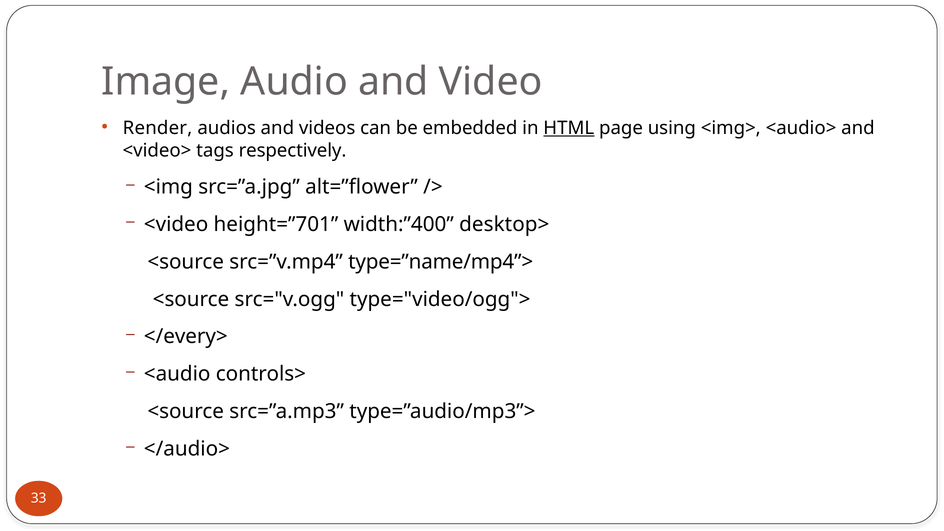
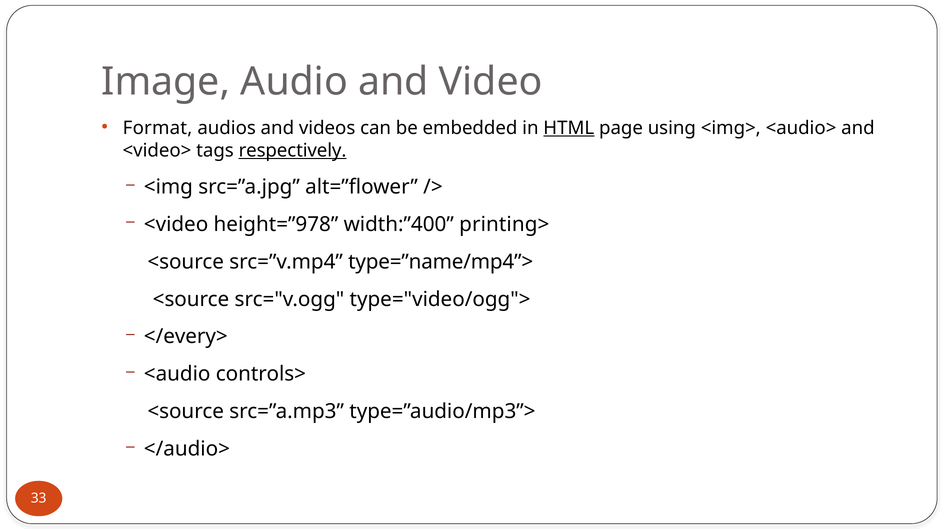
Render: Render -> Format
respectively underline: none -> present
height=”701: height=”701 -> height=”978
desktop>: desktop> -> printing>
